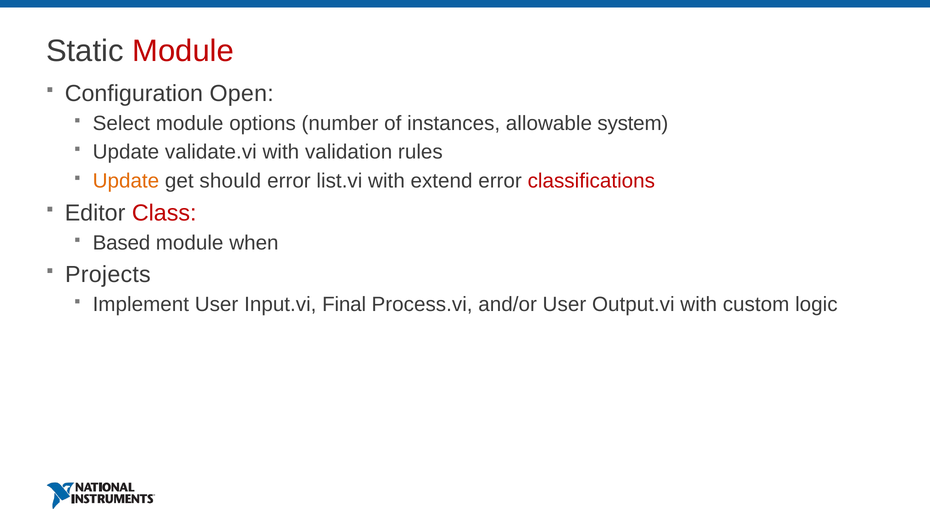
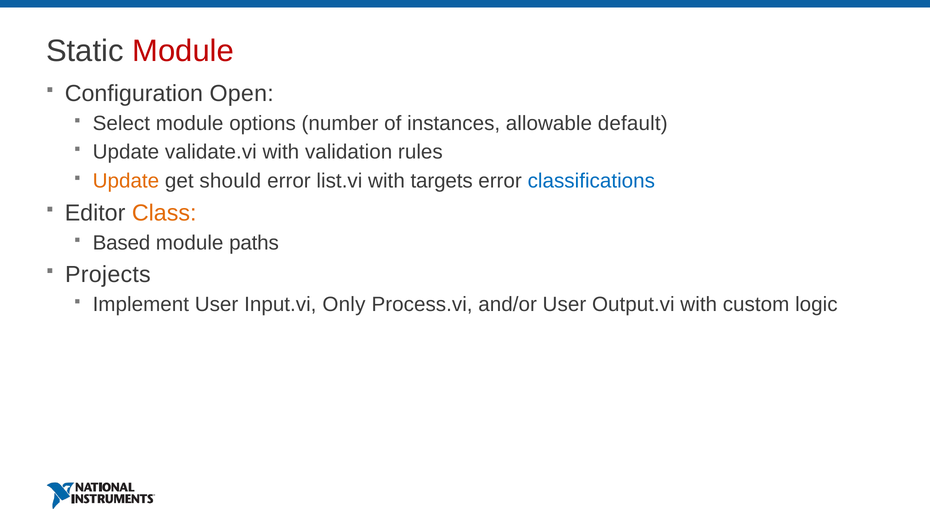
system: system -> default
extend: extend -> targets
classifications colour: red -> blue
Class colour: red -> orange
when: when -> paths
Final: Final -> Only
